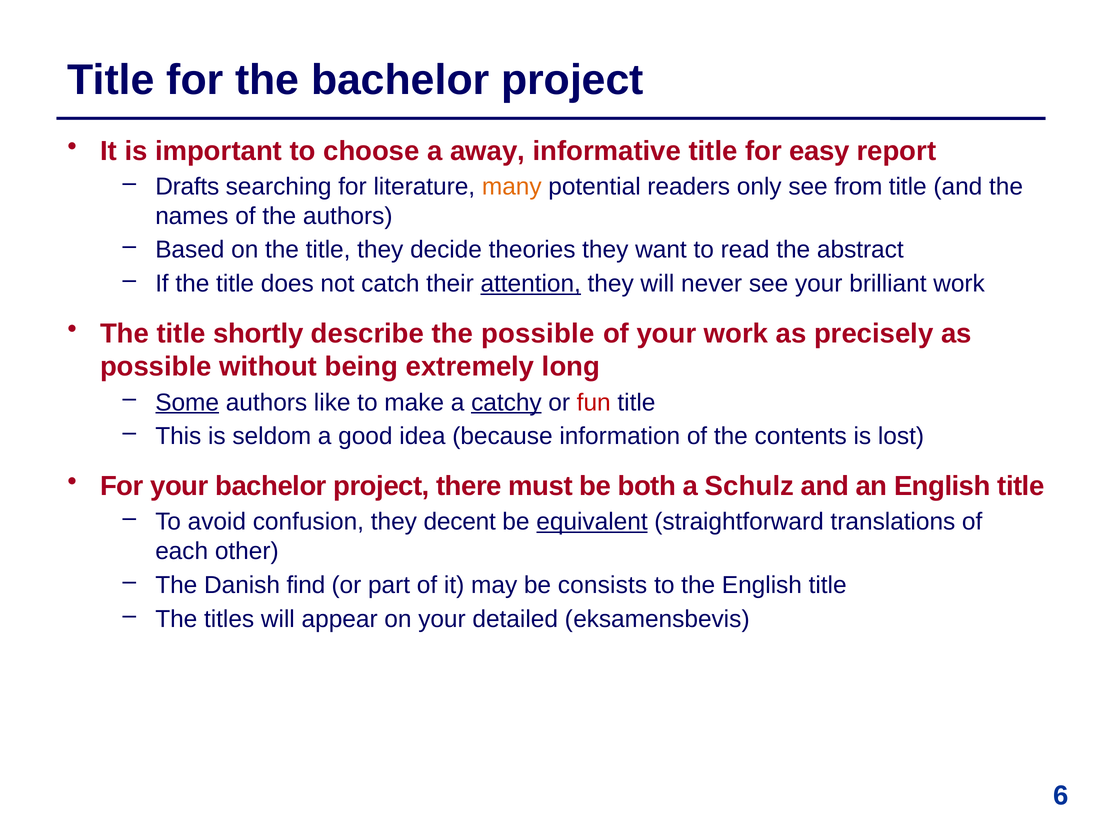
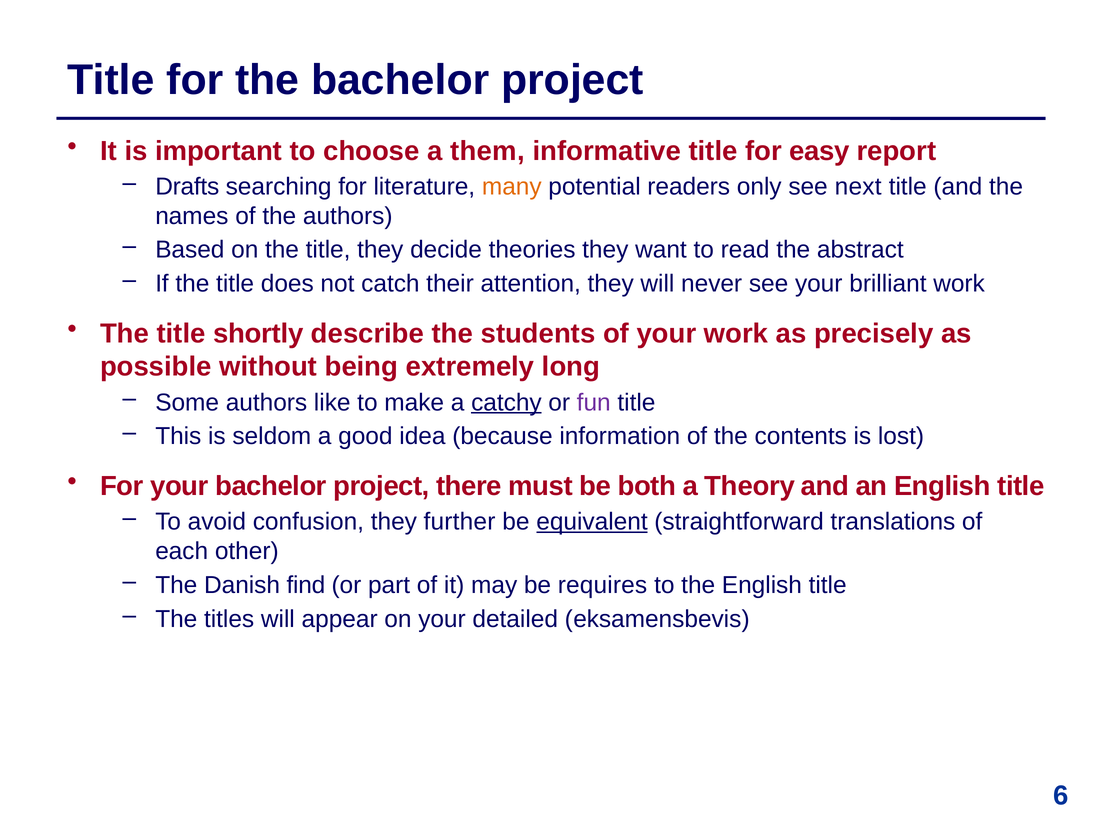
away: away -> them
from: from -> next
attention underline: present -> none
the possible: possible -> students
Some underline: present -> none
fun colour: red -> purple
Schulz: Schulz -> Theory
decent: decent -> further
consists: consists -> requires
